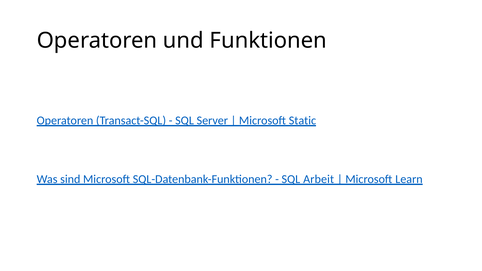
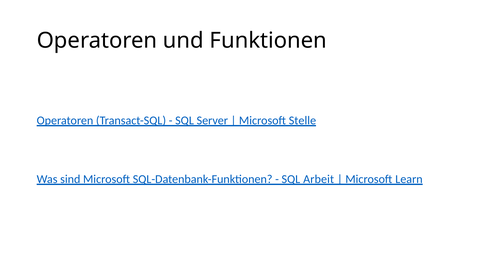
Static: Static -> Stelle
